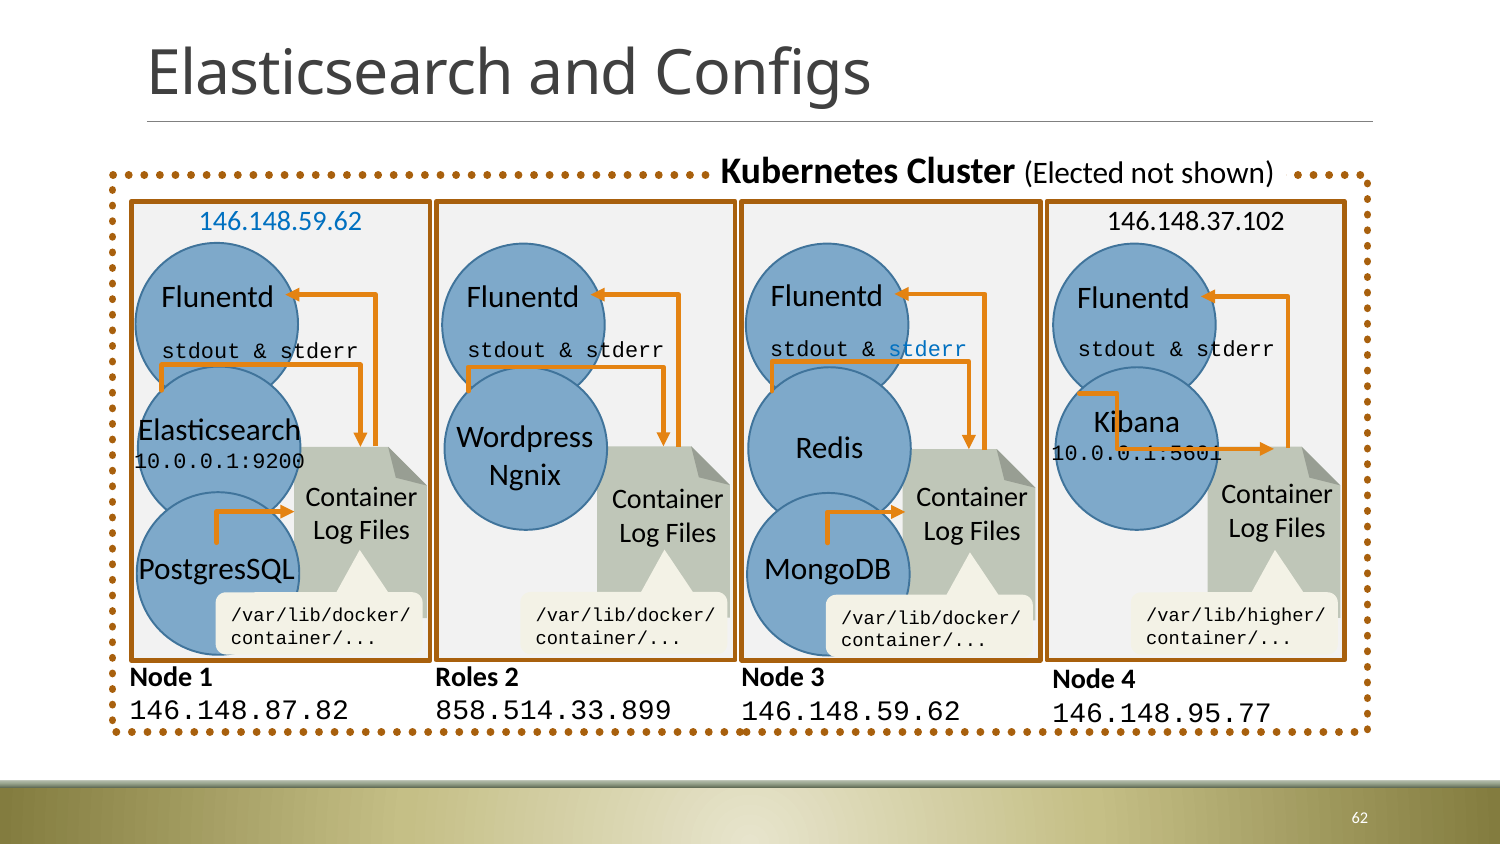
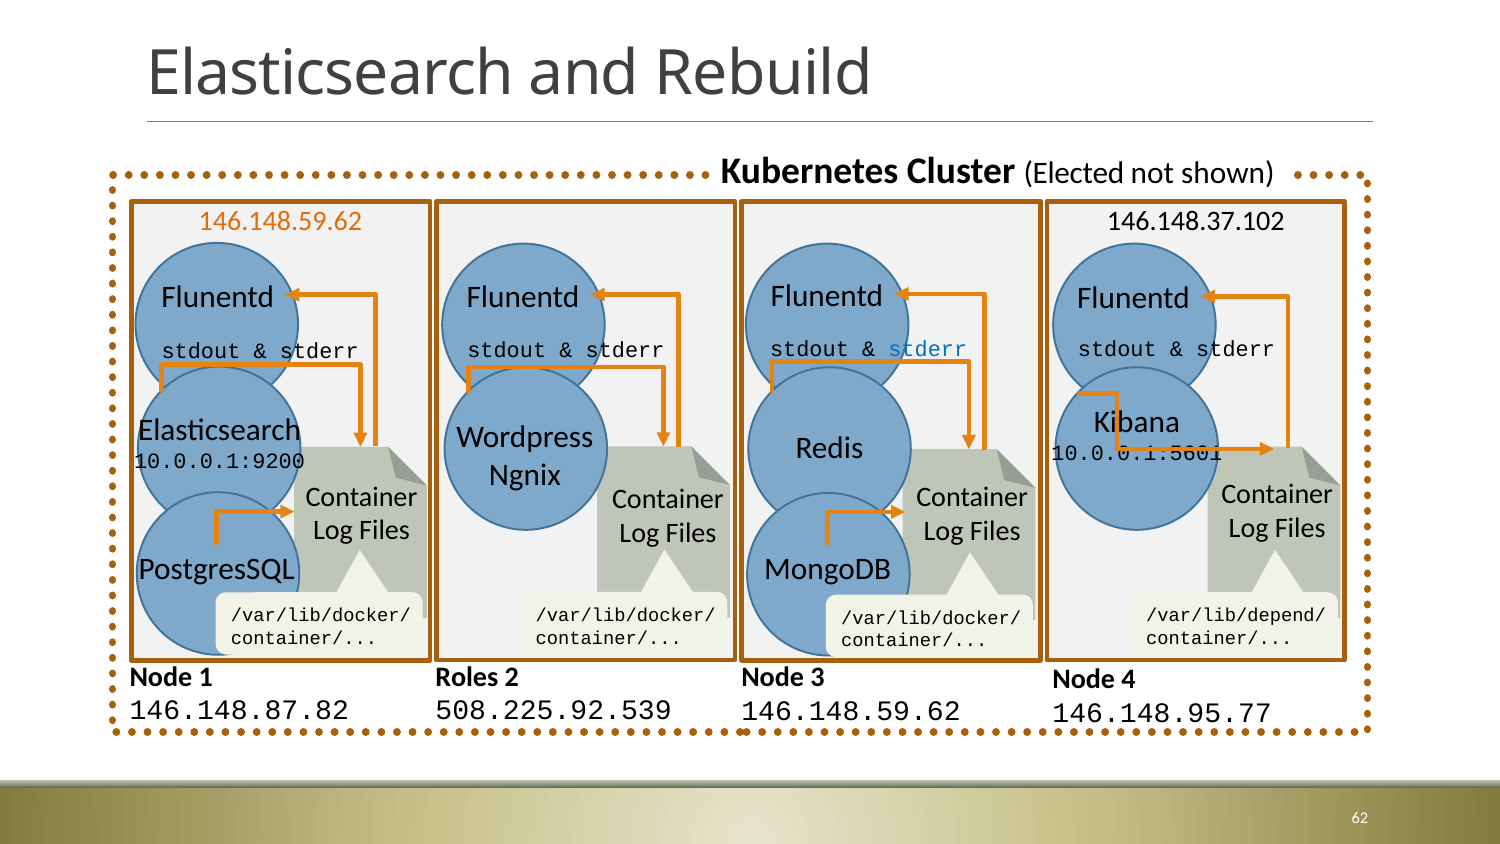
Configs: Configs -> Rebuild
146.148.59.62 at (280, 221) colour: blue -> orange
/var/lib/higher/: /var/lib/higher/ -> /var/lib/depend/
858.514.33.899: 858.514.33.899 -> 508.225.92.539
